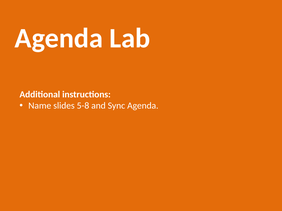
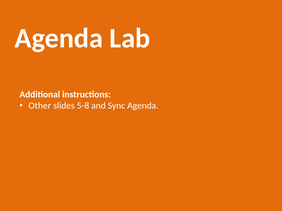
Name: Name -> Other
